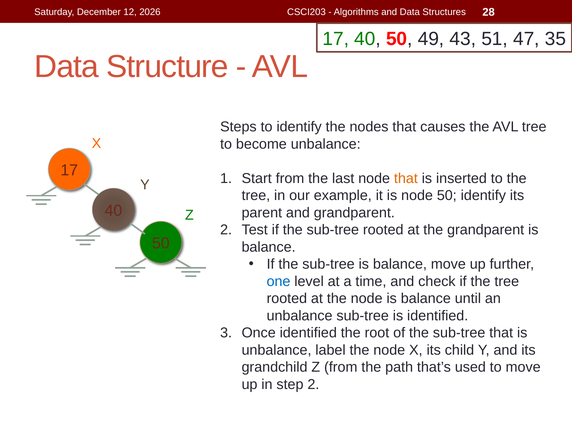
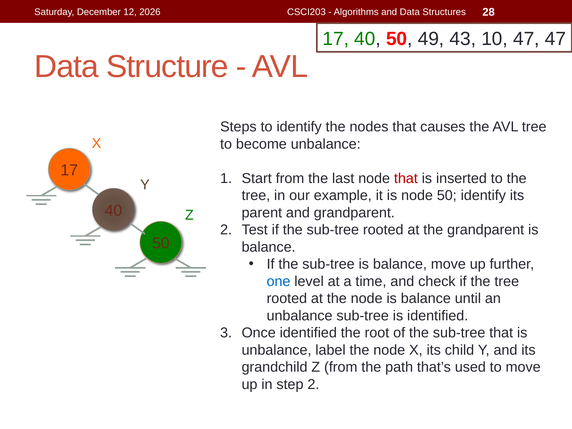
51: 51 -> 10
47 35: 35 -> 47
that at (406, 178) colour: orange -> red
